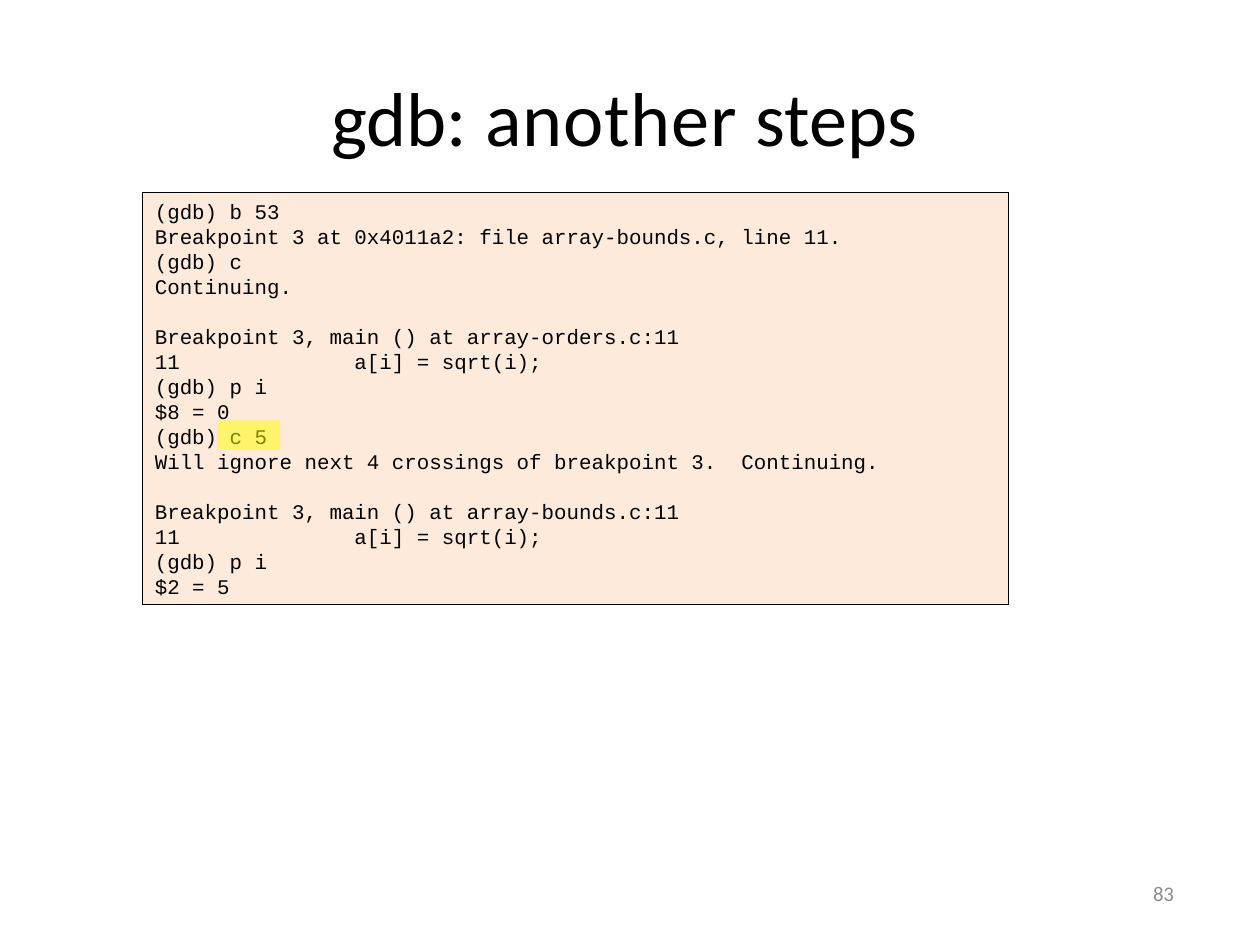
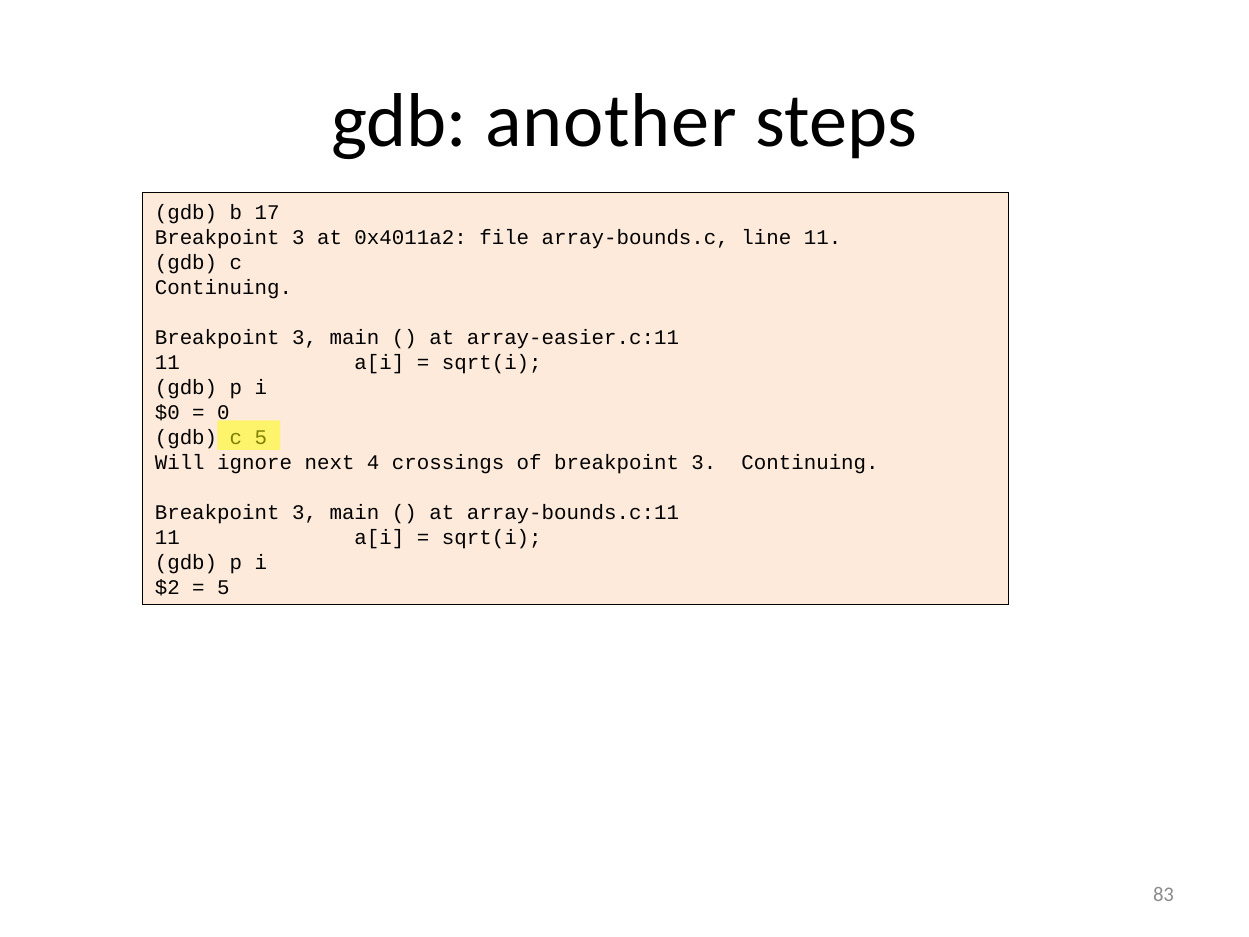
53: 53 -> 17
array-orders.c:11: array-orders.c:11 -> array-easier.c:11
$8: $8 -> $0
